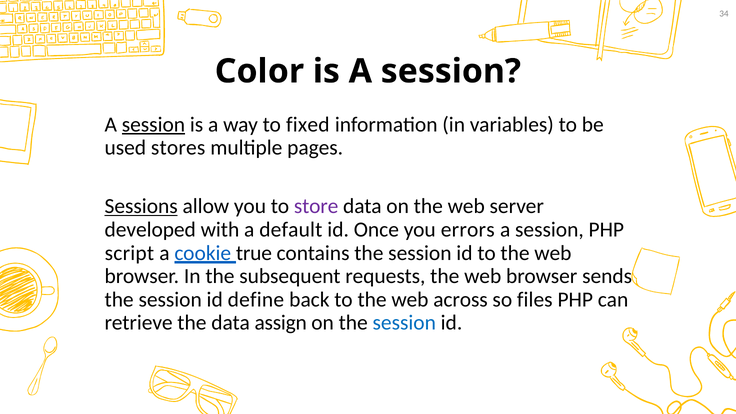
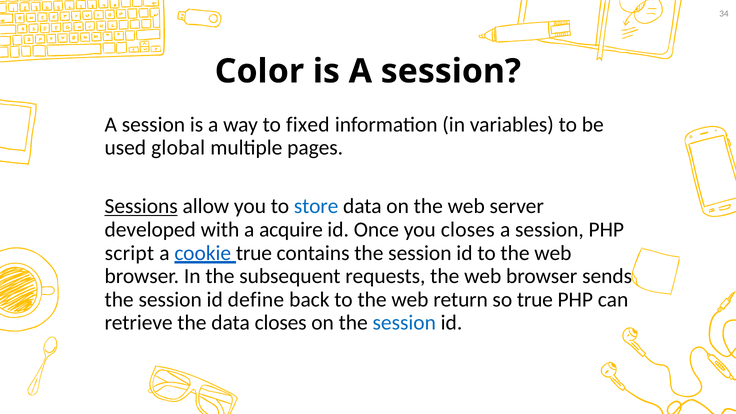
session at (153, 125) underline: present -> none
stores: stores -> global
store colour: purple -> blue
default: default -> acquire
you errors: errors -> closes
across: across -> return
so files: files -> true
data assign: assign -> closes
